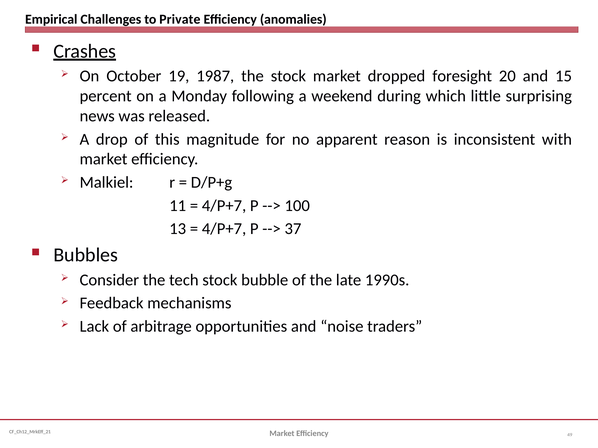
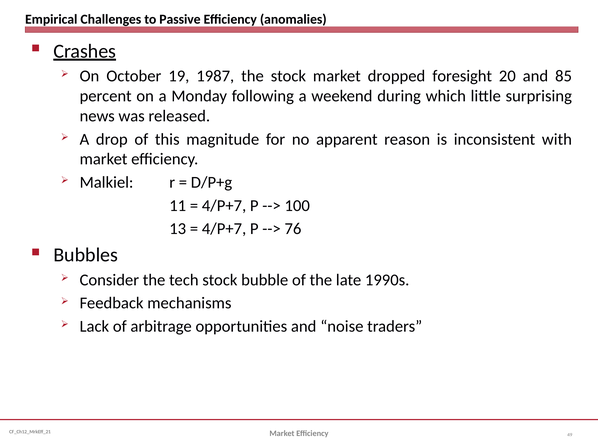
Private: Private -> Passive
15: 15 -> 85
37: 37 -> 76
